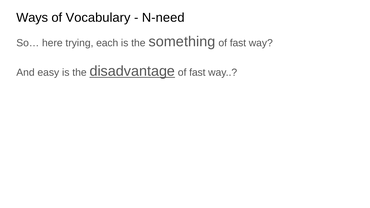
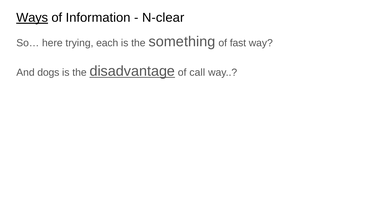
Ways underline: none -> present
Vocabulary: Vocabulary -> Information
N-need: N-need -> N-clear
easy: easy -> dogs
fast at (197, 73): fast -> call
